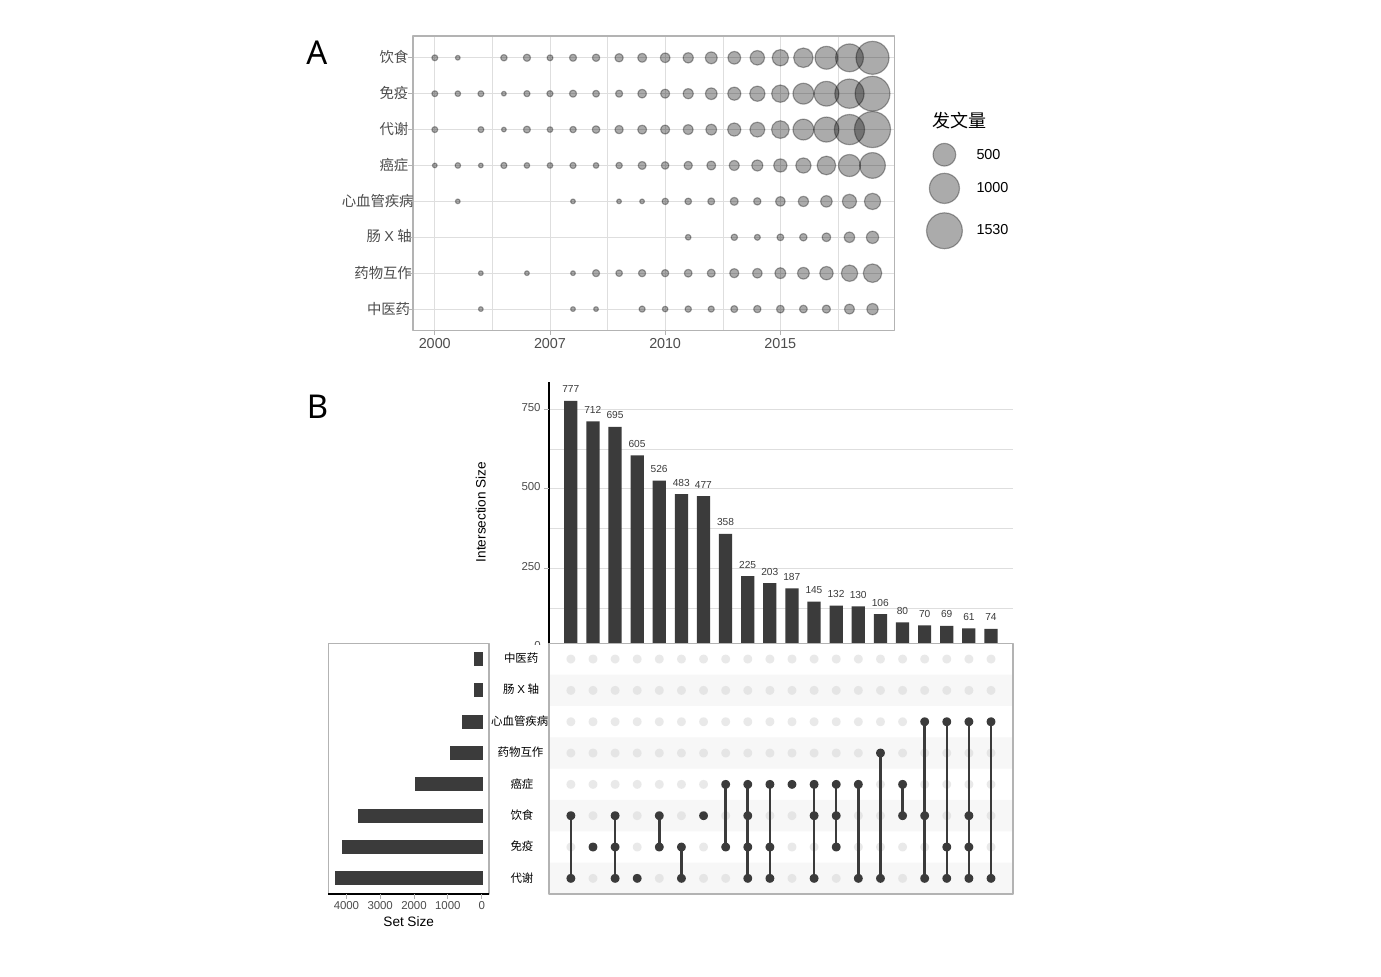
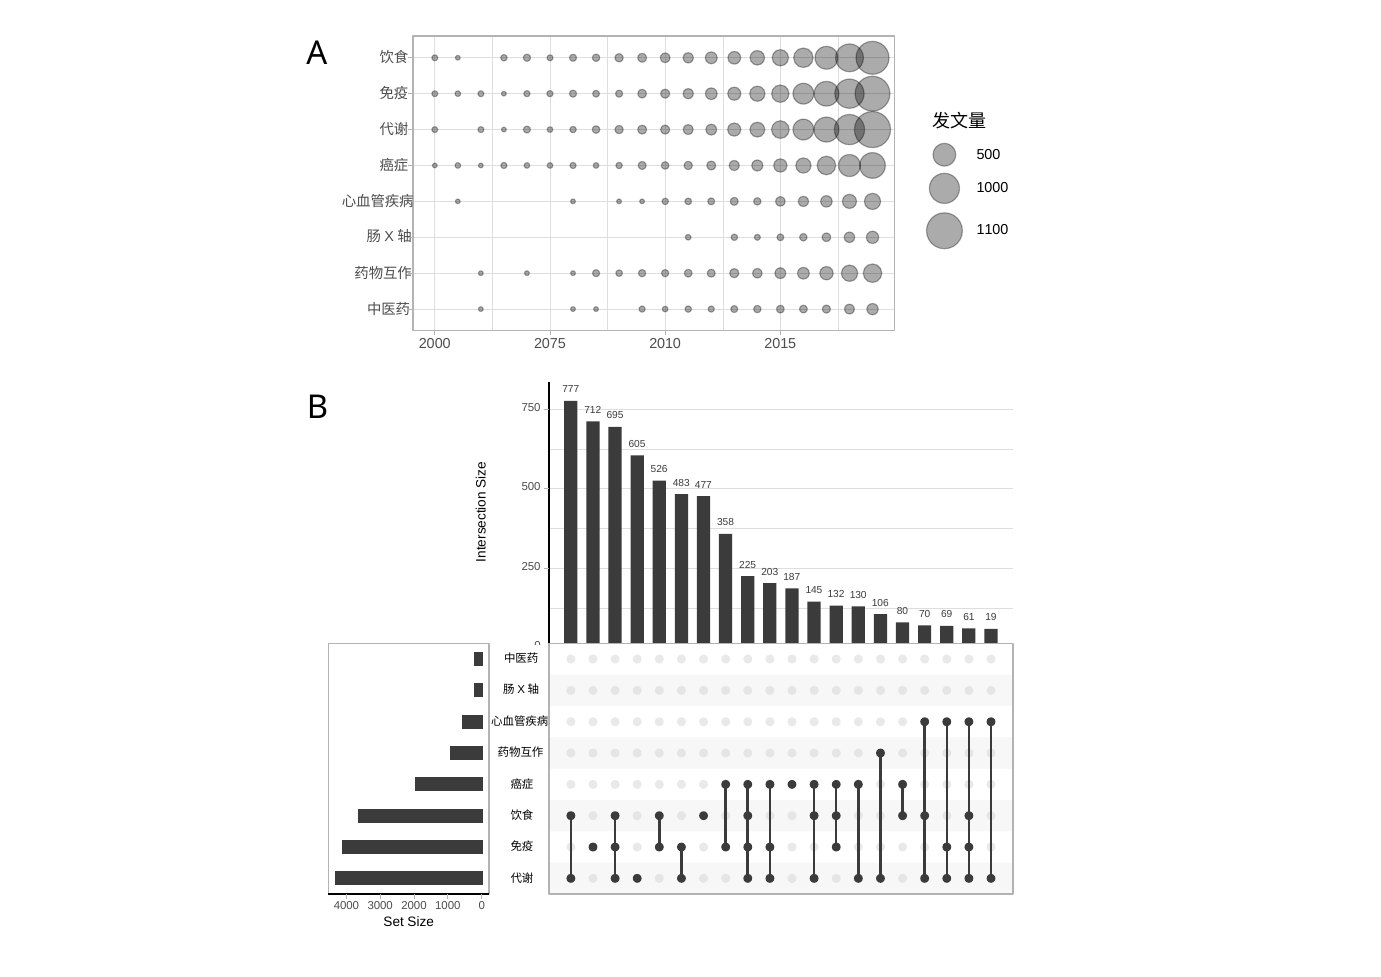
1530: 1530 -> 1100
2007: 2007 -> 2075
74: 74 -> 19
